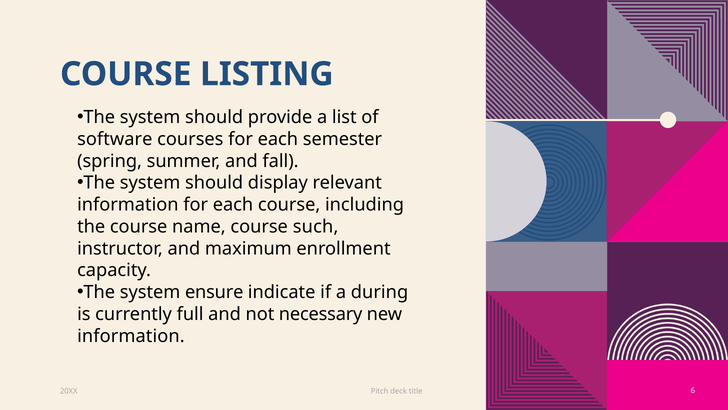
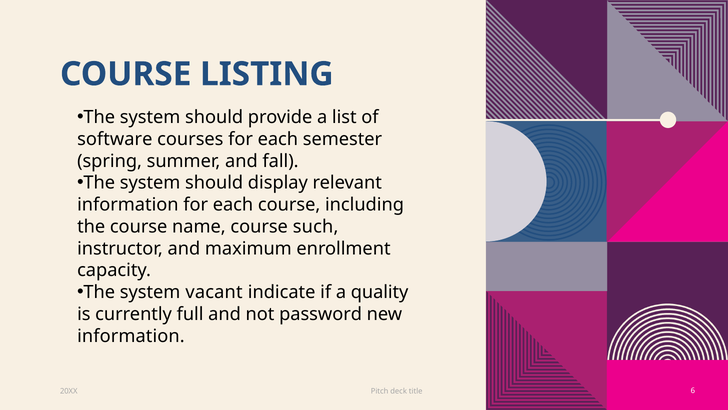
ensure: ensure -> vacant
during: during -> quality
necessary: necessary -> password
